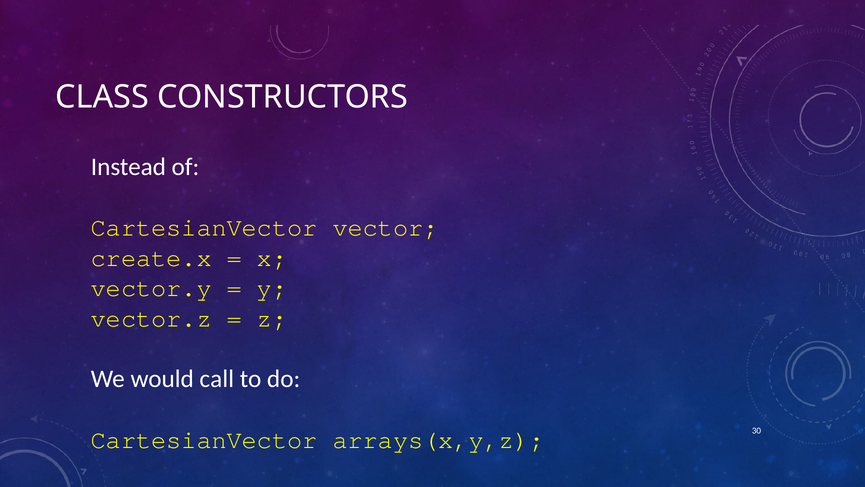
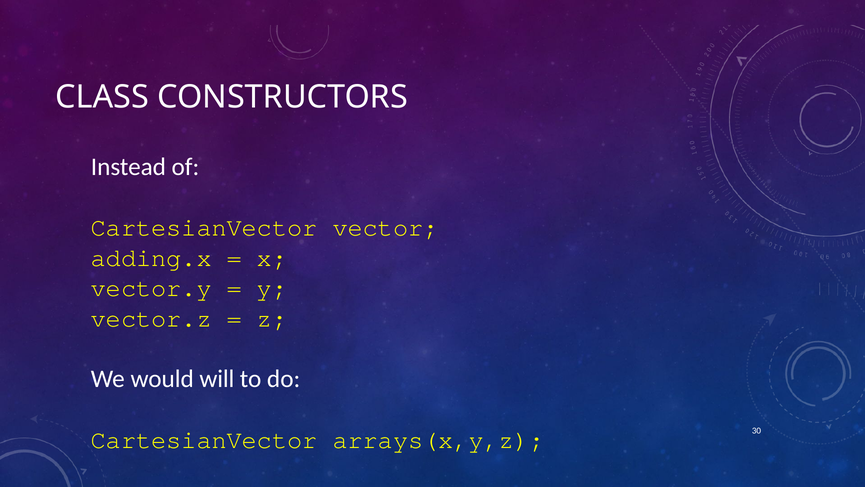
create.x: create.x -> adding.x
call: call -> will
